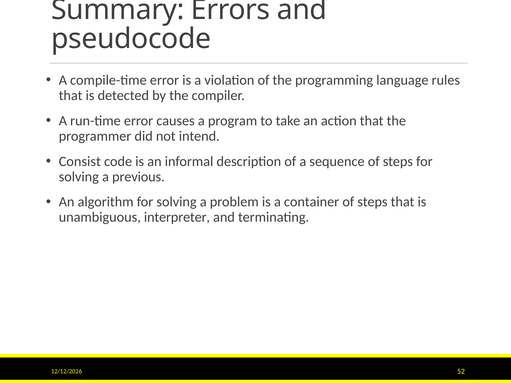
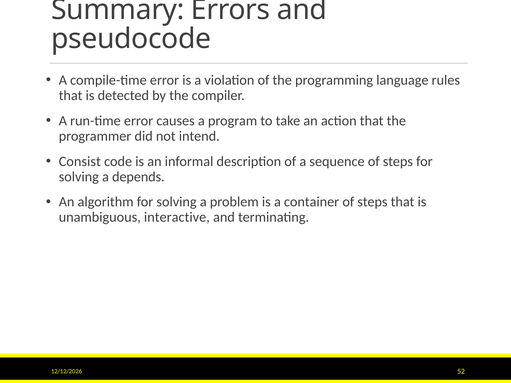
previous: previous -> depends
interpreter: interpreter -> interactive
